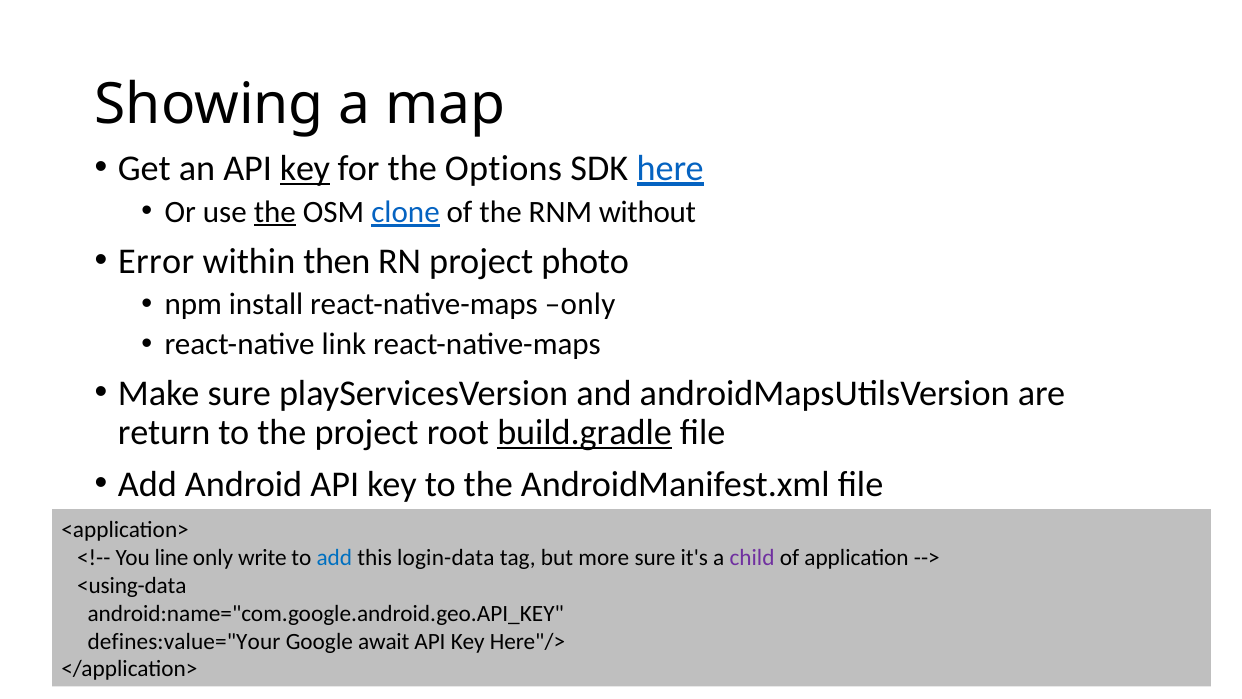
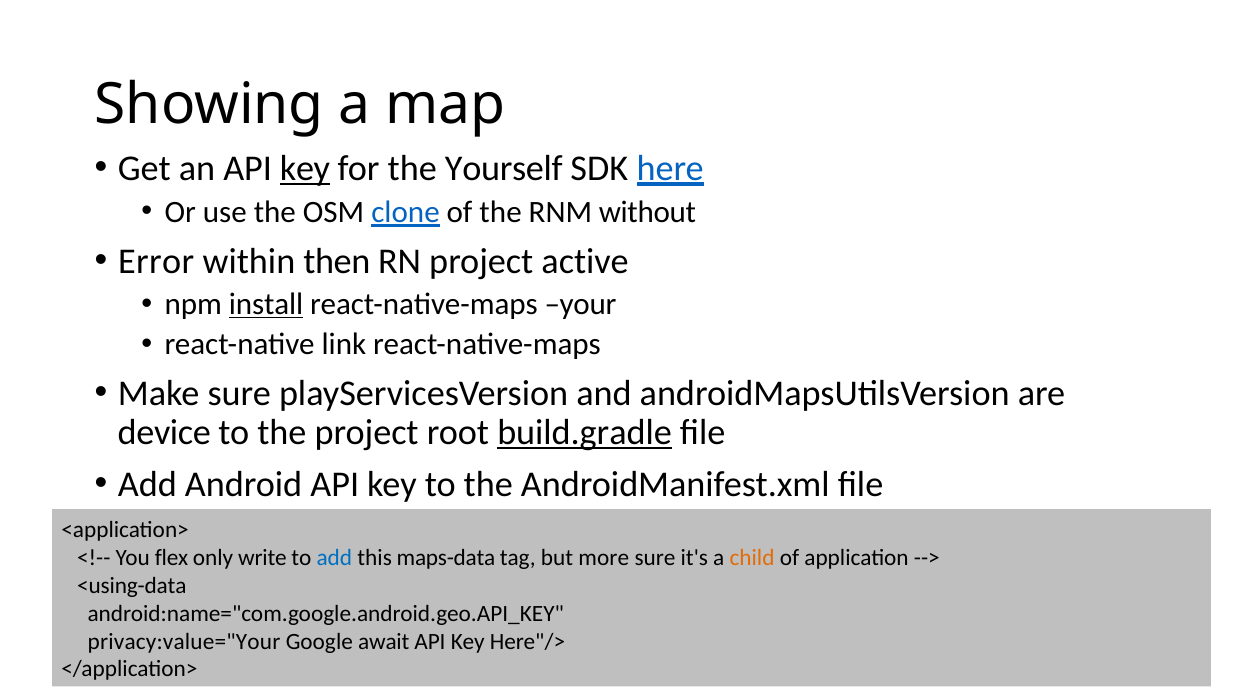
Options: Options -> Yourself
the at (275, 212) underline: present -> none
photo: photo -> active
install underline: none -> present
react-native-maps only: only -> your
return: return -> device
line: line -> flex
login-data: login-data -> maps-data
child colour: purple -> orange
defines:value="Your: defines:value="Your -> privacy:value="Your
